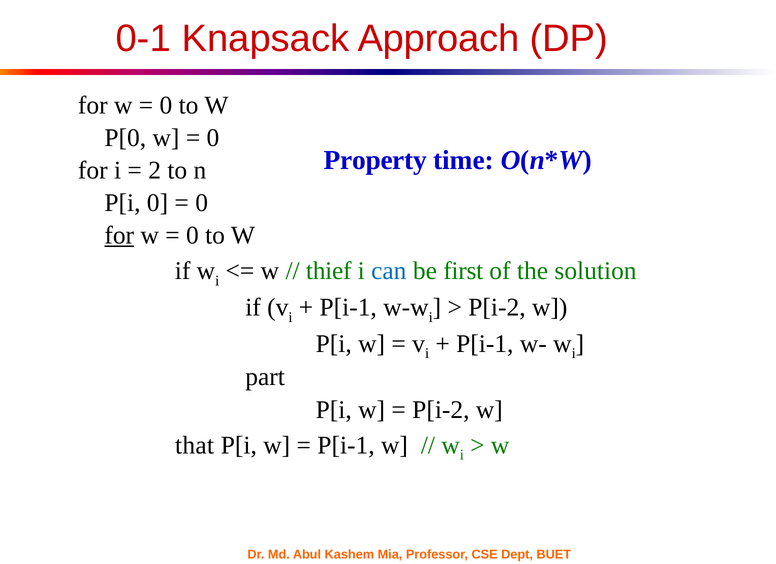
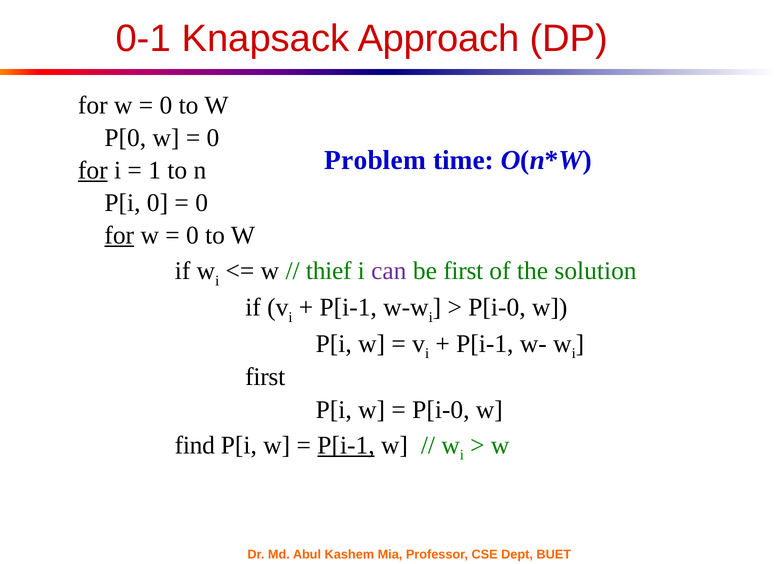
Property: Property -> Problem
for at (93, 170) underline: none -> present
2: 2 -> 1
can colour: blue -> purple
P[i-2 at (497, 308): P[i-2 -> P[i-0
part at (265, 377): part -> first
P[i-2 at (441, 410): P[i-2 -> P[i-0
that: that -> find
P[i-1 at (346, 445) underline: none -> present
